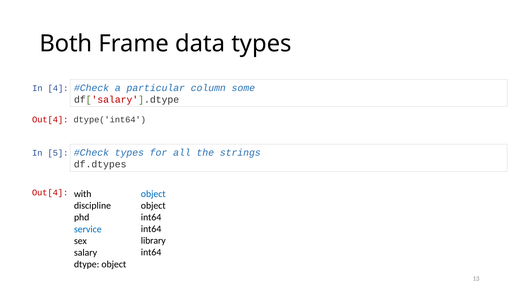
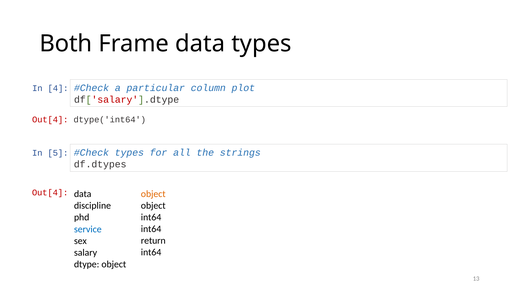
some: some -> plot
Out[4 with: with -> data
object at (153, 194) colour: blue -> orange
library: library -> return
